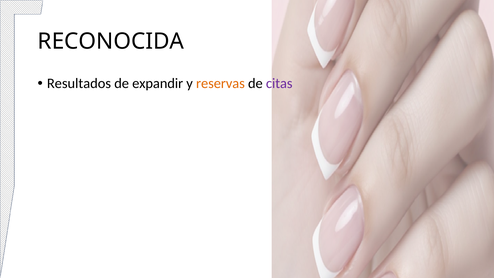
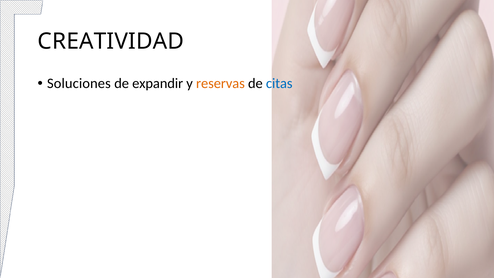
RECONOCIDA: RECONOCIDA -> CREATIVIDAD
Resultados: Resultados -> Soluciones
citas colour: purple -> blue
